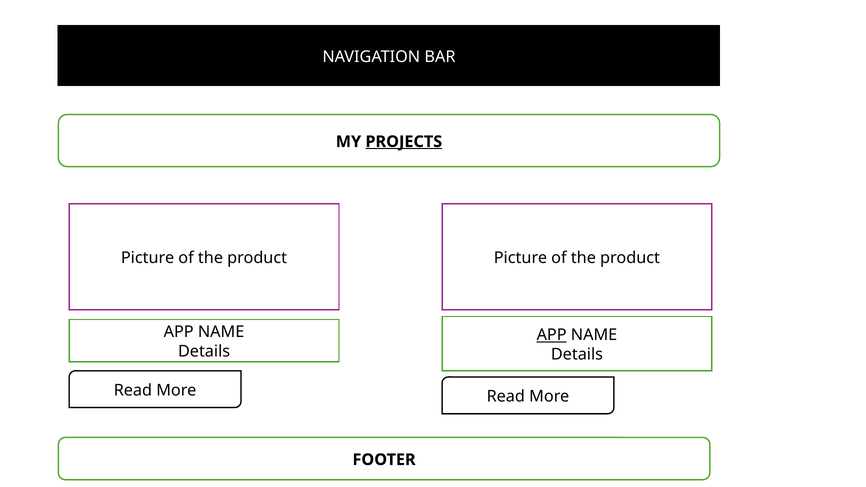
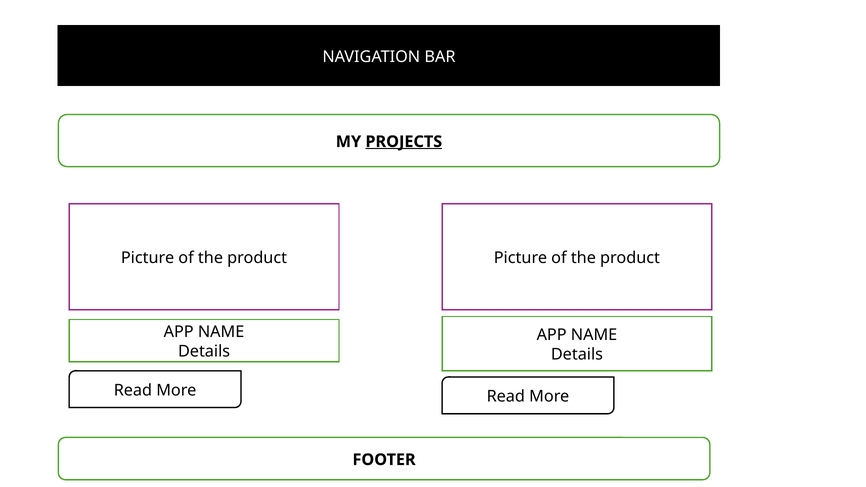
APP at (552, 335) underline: present -> none
